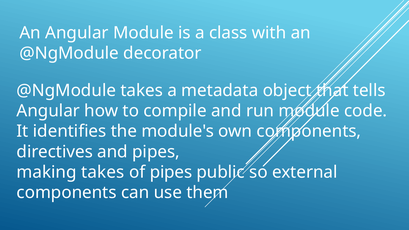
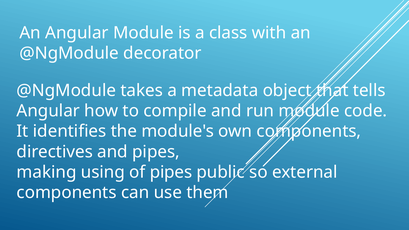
making takes: takes -> using
